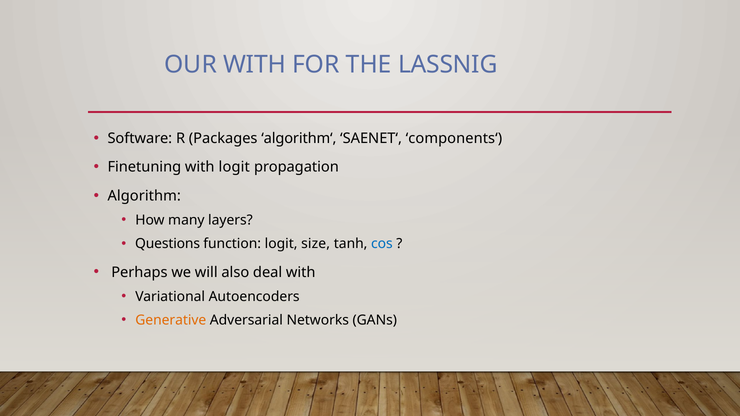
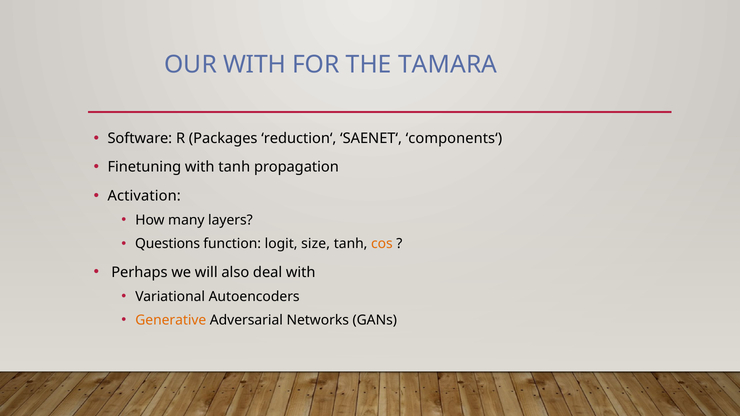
LASSNIG: LASSNIG -> TAMARA
algorithm‘: algorithm‘ -> reduction‘
with logit: logit -> tanh
Algorithm: Algorithm -> Activation
cos colour: blue -> orange
